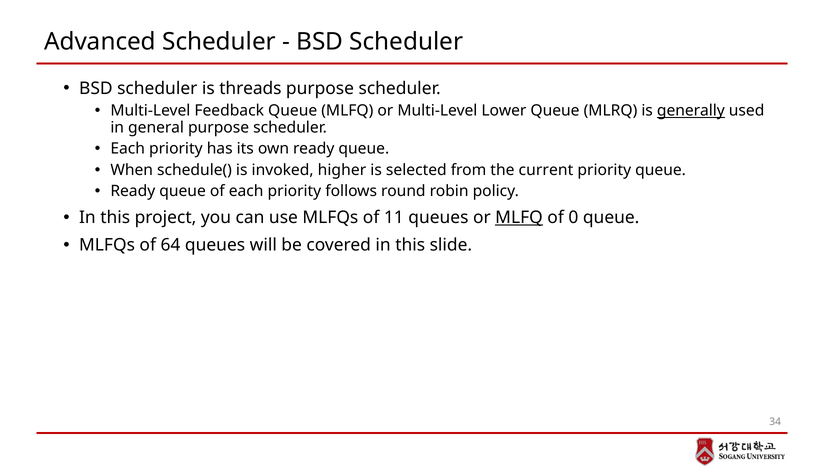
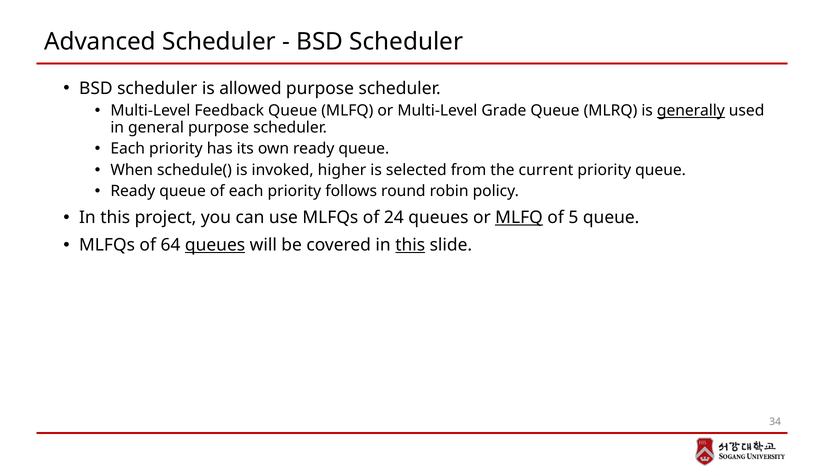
threads: threads -> allowed
Lower: Lower -> Grade
11: 11 -> 24
0: 0 -> 5
queues at (215, 245) underline: none -> present
this at (410, 245) underline: none -> present
